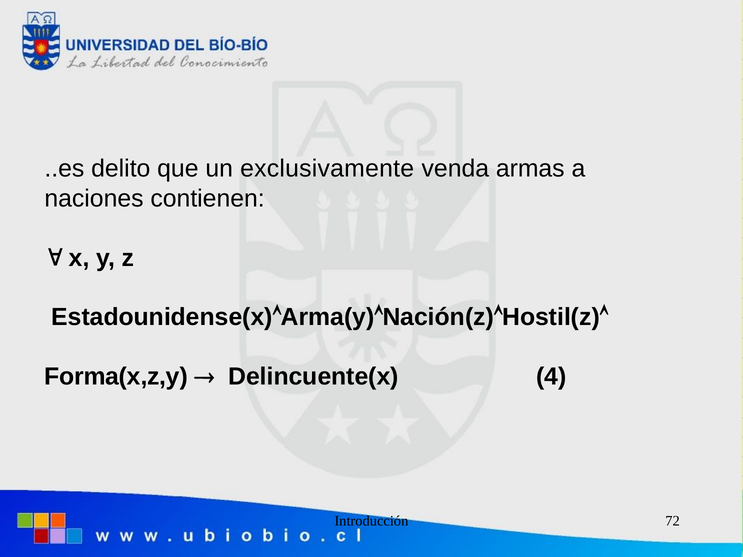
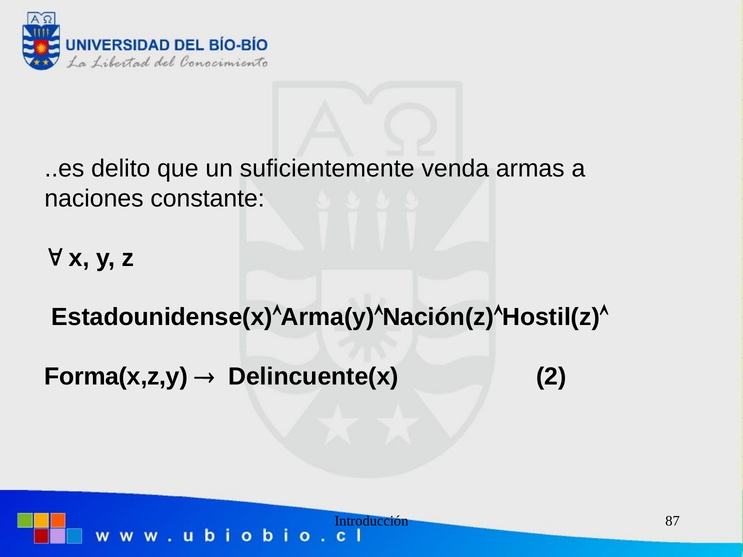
exclusivamente: exclusivamente -> suficientemente
contienen: contienen -> constante
4: 4 -> 2
72: 72 -> 87
